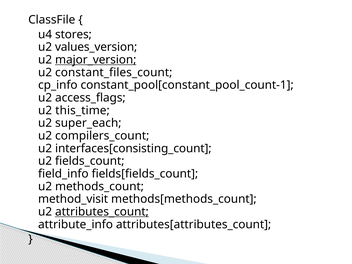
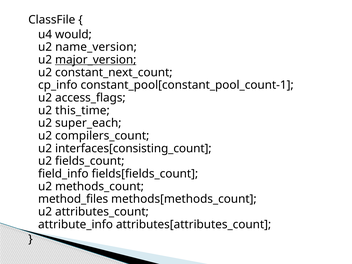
stores: stores -> would
values_version: values_version -> name_version
constant_files_count: constant_files_count -> constant_next_count
method_visit: method_visit -> method_files
attributes_count underline: present -> none
